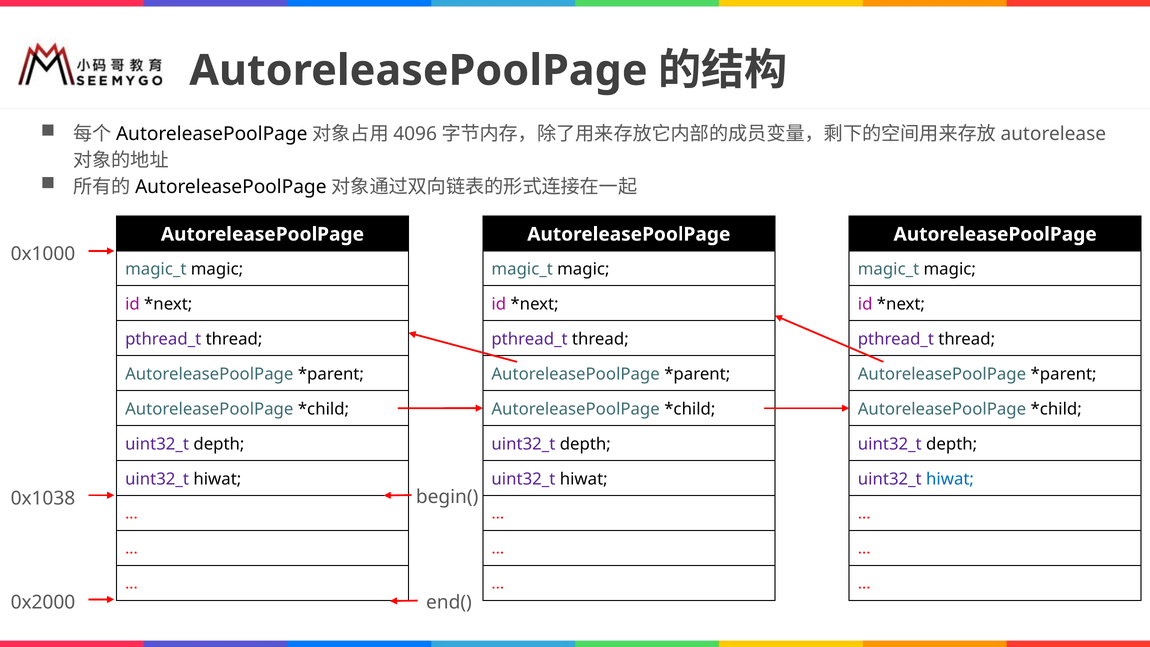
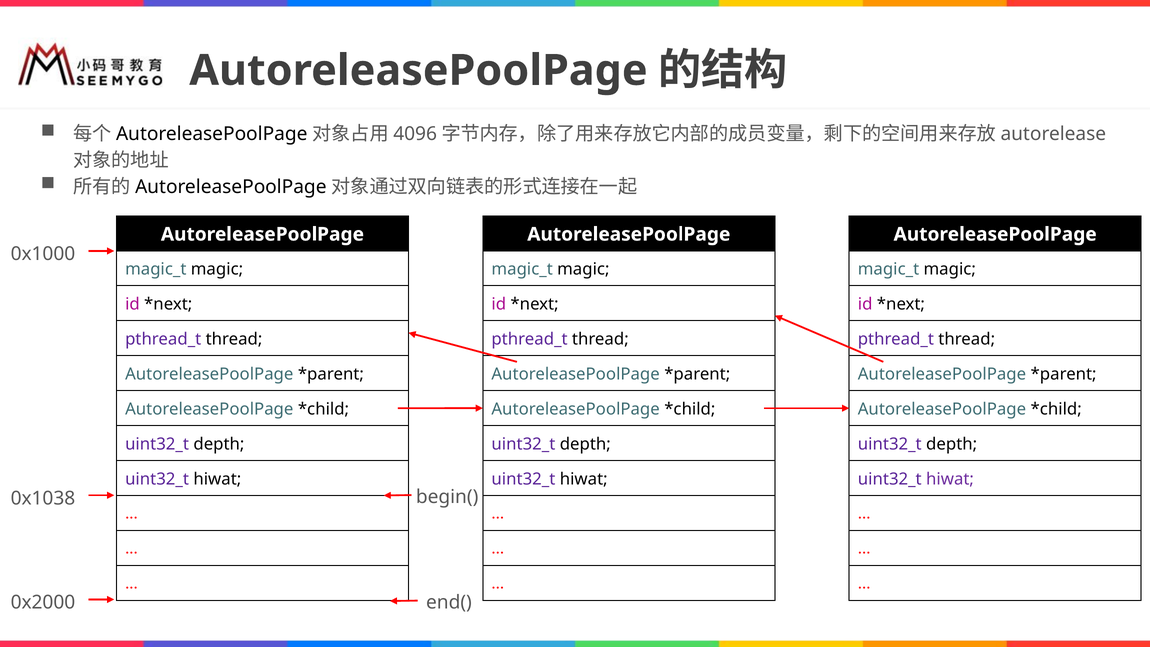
hiwat at (950, 479) colour: blue -> purple
